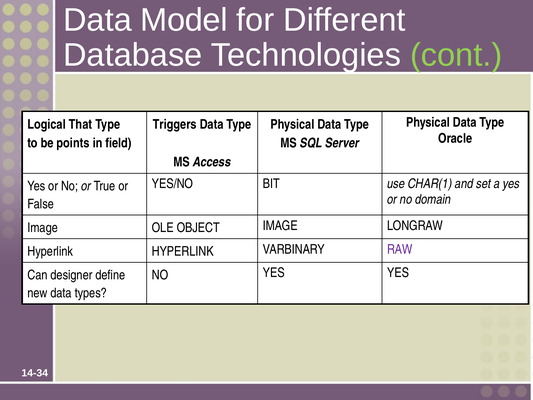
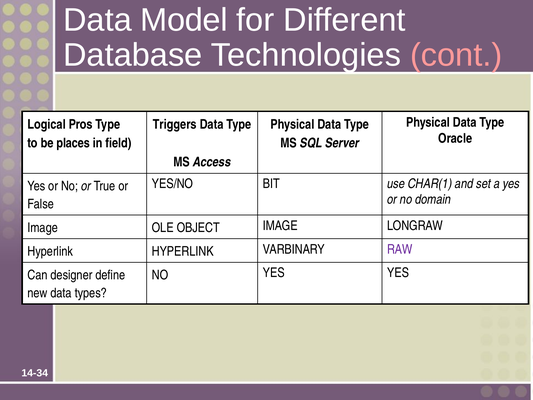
cont colour: light green -> pink
That: That -> Pros
points: points -> places
